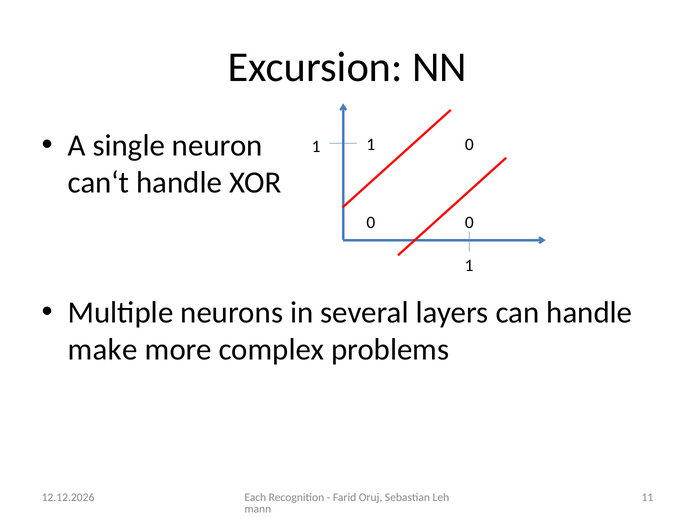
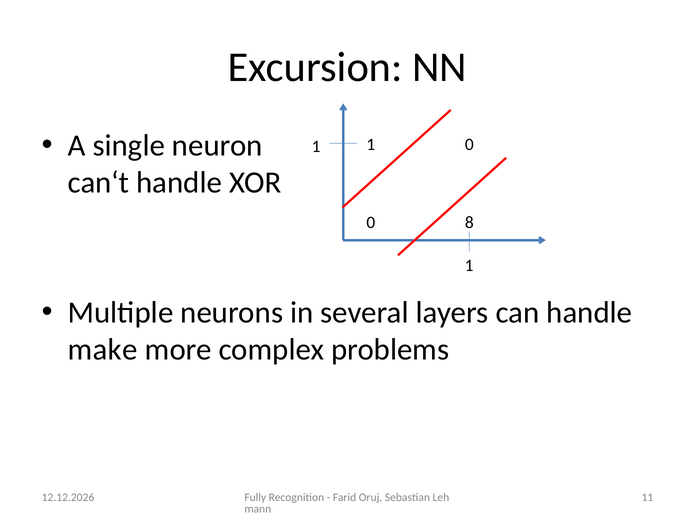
0 0: 0 -> 8
Each: Each -> Fully
